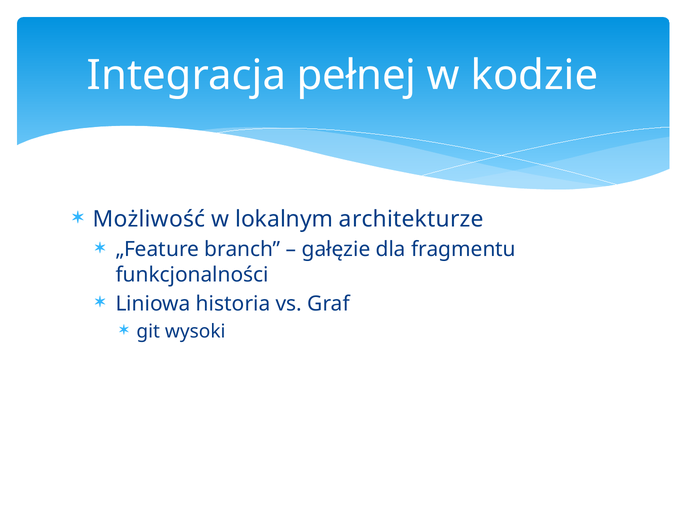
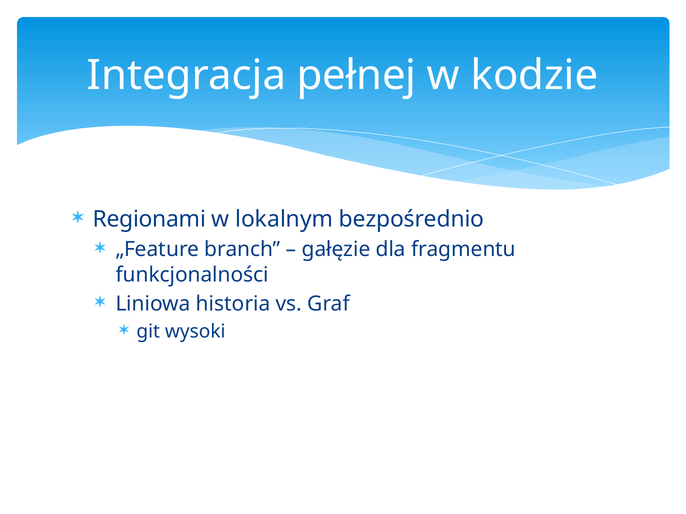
Możliwość: Możliwość -> Regionami
architekturze: architekturze -> bezpośrednio
